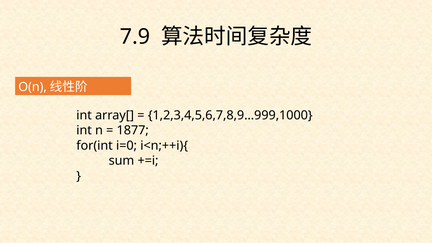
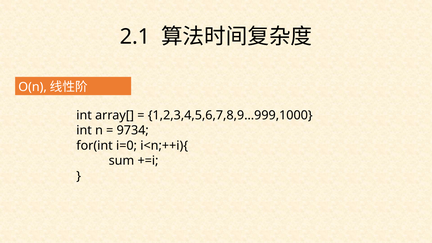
7.9: 7.9 -> 2.1
1877: 1877 -> 9734
